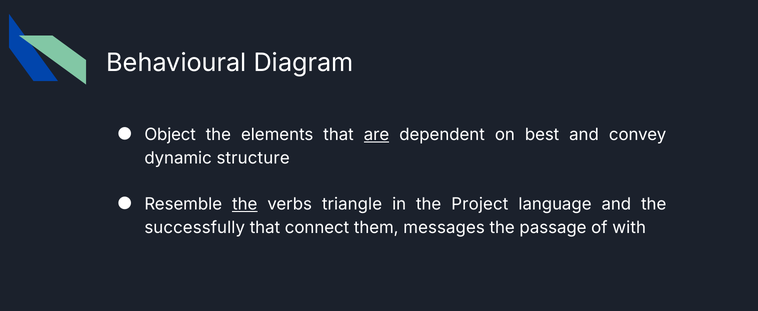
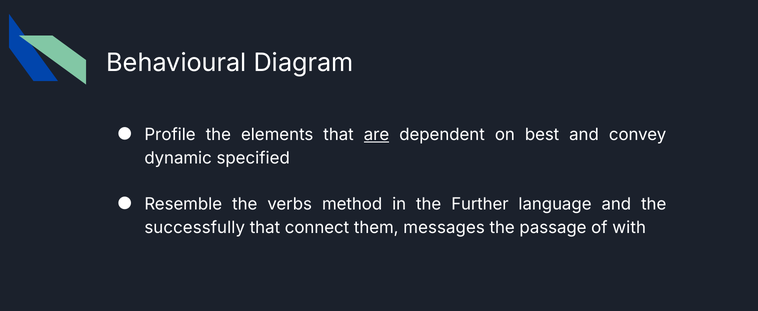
Object: Object -> Profile
structure: structure -> specified
the at (245, 204) underline: present -> none
triangle: triangle -> method
Project: Project -> Further
